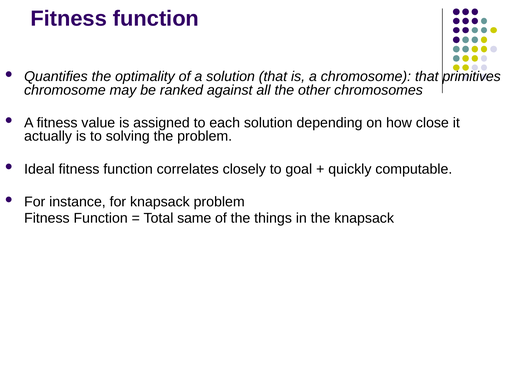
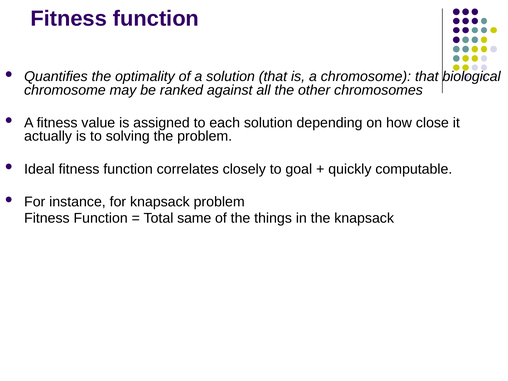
primitives: primitives -> biological
